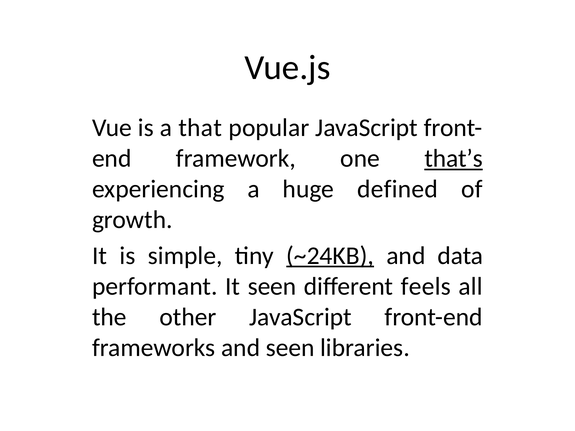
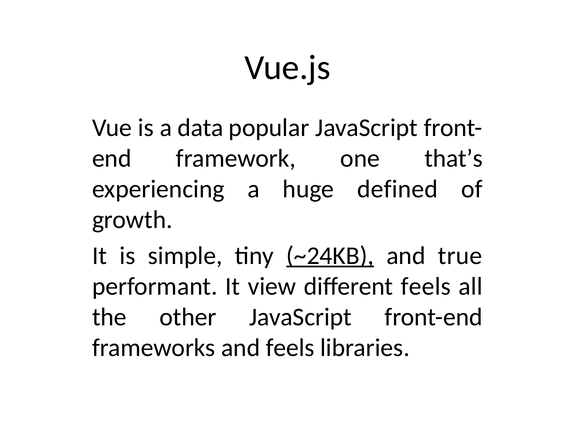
that: that -> data
that’s underline: present -> none
data: data -> true
It seen: seen -> view
and seen: seen -> feels
